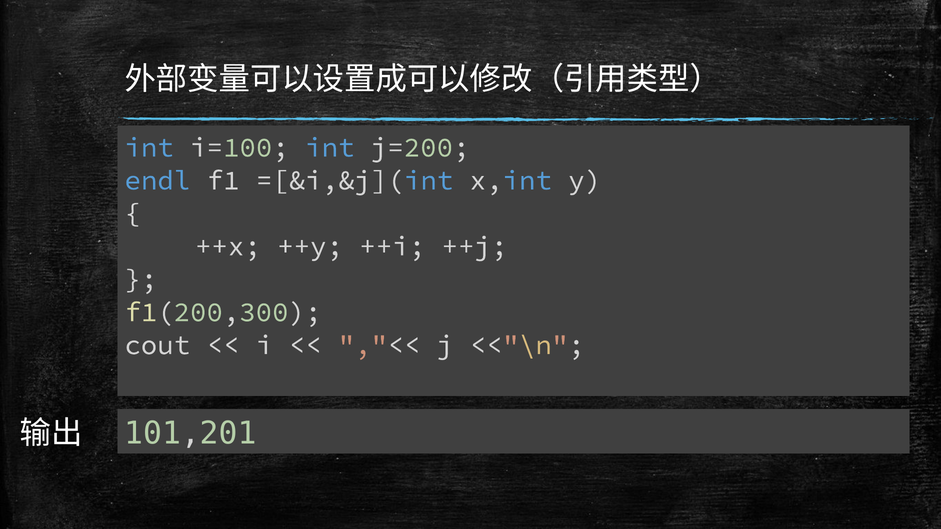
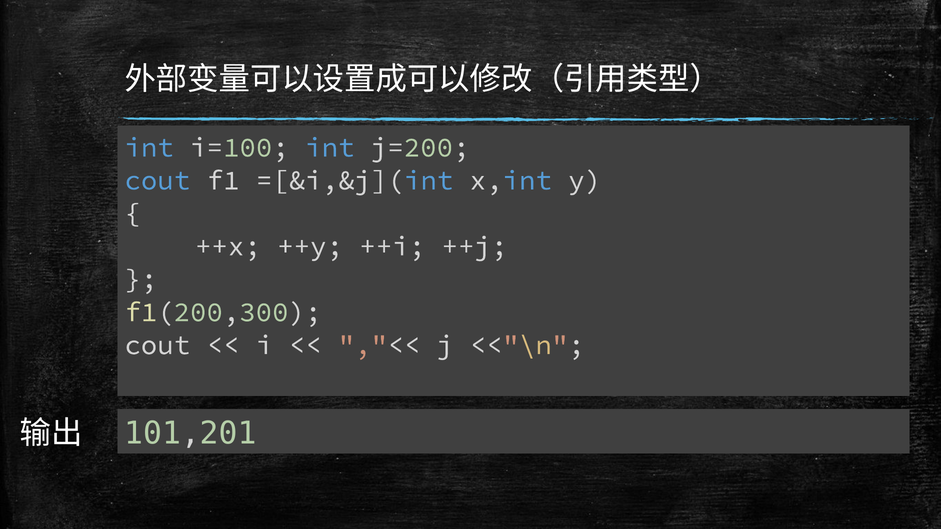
endl at (157, 181): endl -> cout
